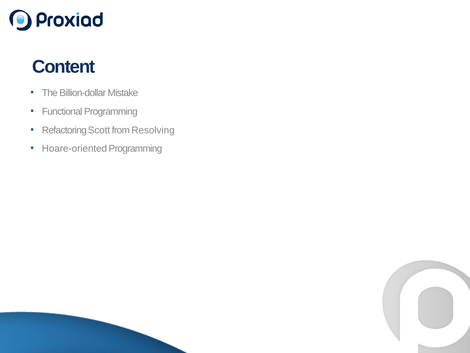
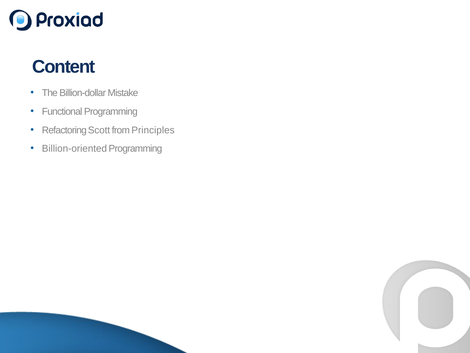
Resolving: Resolving -> Principles
Hoare-oriented: Hoare-oriented -> Billion-oriented
